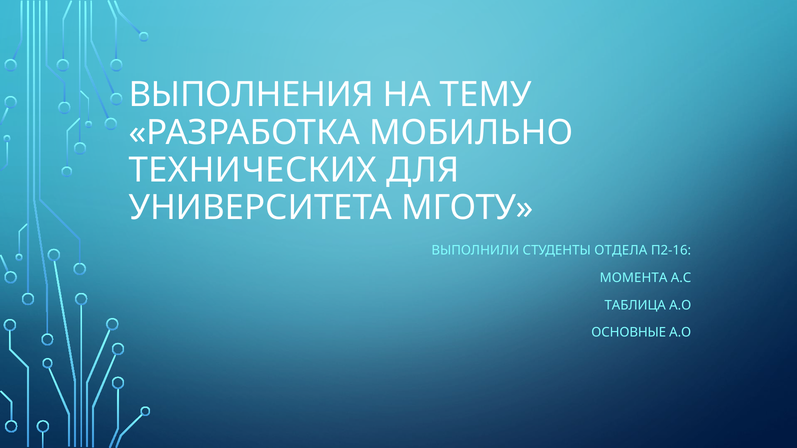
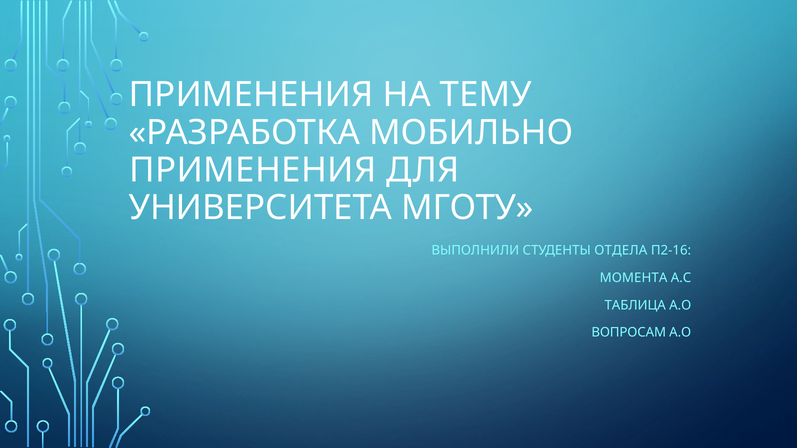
ВЫПОЛНЕНИЯ at (251, 95): ВЫПОЛНЕНИЯ -> ПРИМЕНЕНИЯ
ТЕХНИЧЕСКИХ at (253, 170): ТЕХНИЧЕСКИХ -> ПРИМЕНЕНИЯ
ОСНОВНЫЕ: ОСНОВНЫЕ -> ВОПРОСАМ
